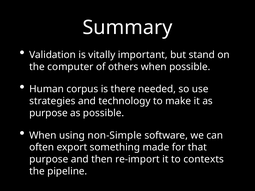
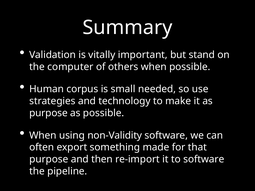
there: there -> small
non-Simple: non-Simple -> non-Validity
to contexts: contexts -> software
